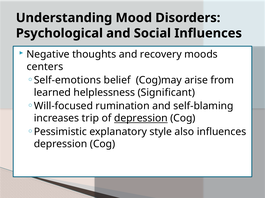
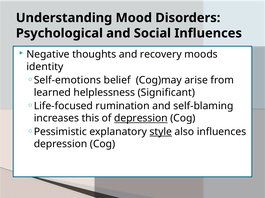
centers: centers -> identity
Will-focused: Will-focused -> Life-focused
trip: trip -> this
style underline: none -> present
